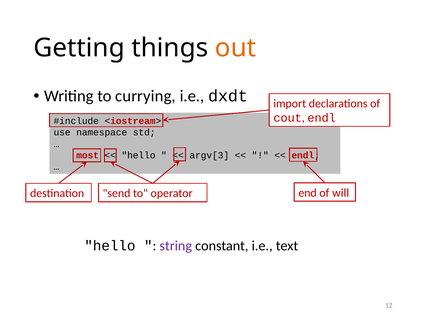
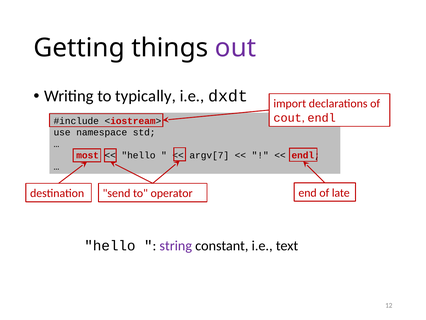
out colour: orange -> purple
currying: currying -> typically
argv[3: argv[3 -> argv[7
will: will -> late
